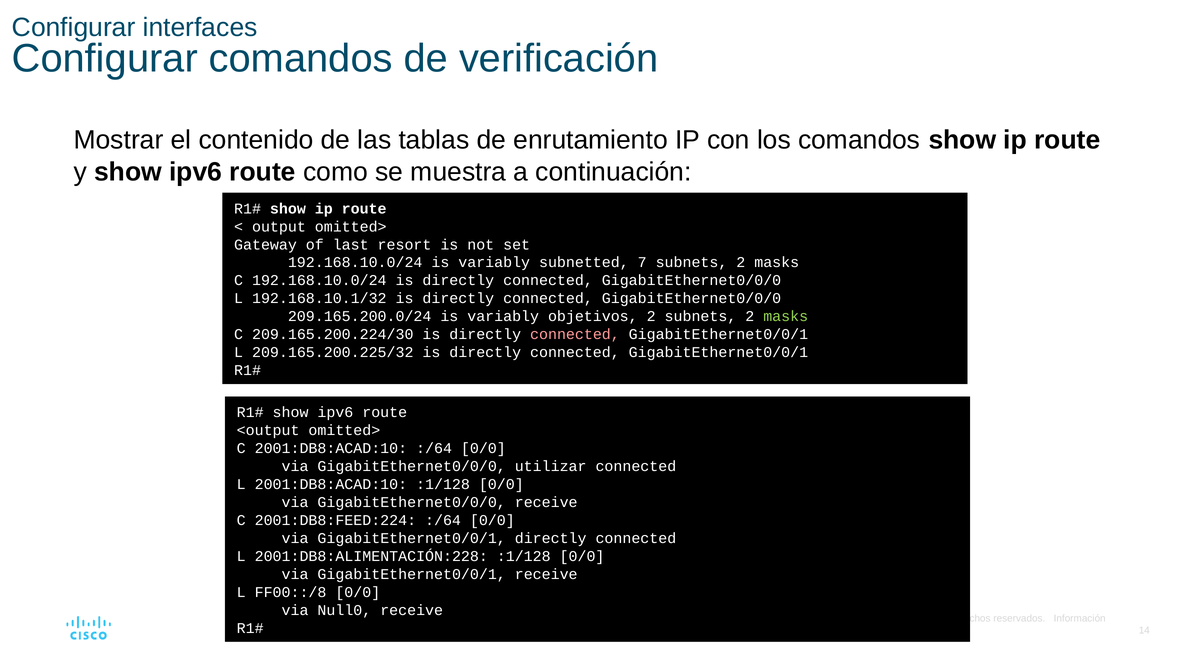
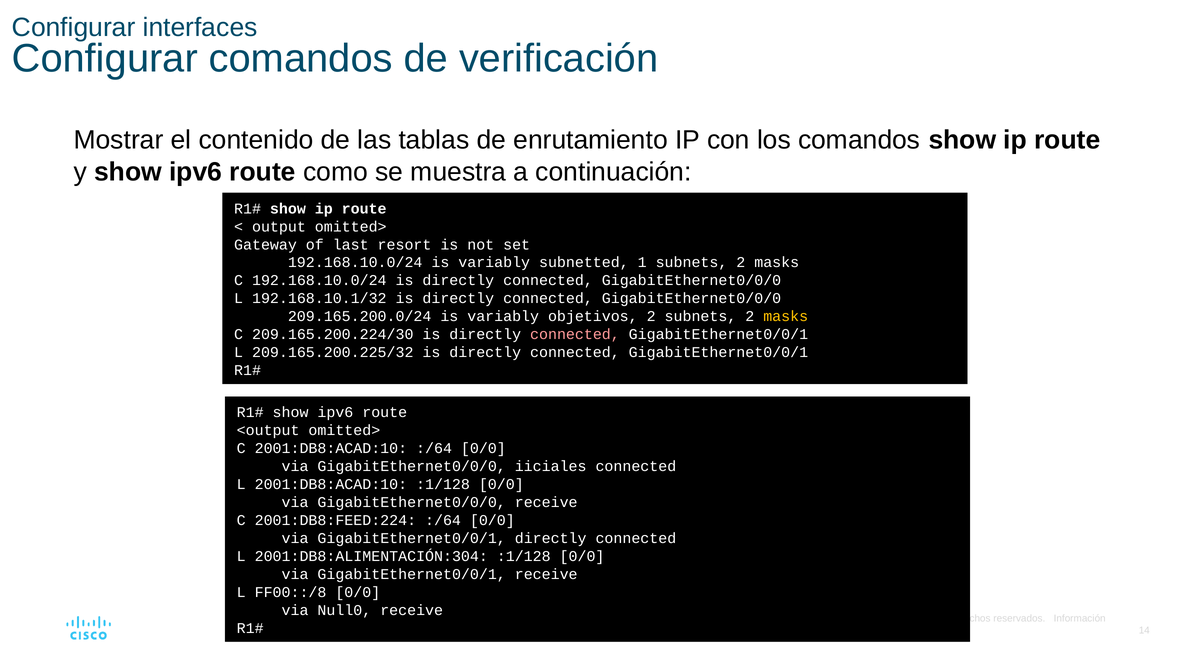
7: 7 -> 1
masks at (786, 317) colour: light green -> yellow
utilizar: utilizar -> iiciales
2001:DB8:ALIMENTACIÓN:228: 2001:DB8:ALIMENTACIÓN:228 -> 2001:DB8:ALIMENTACIÓN:304
